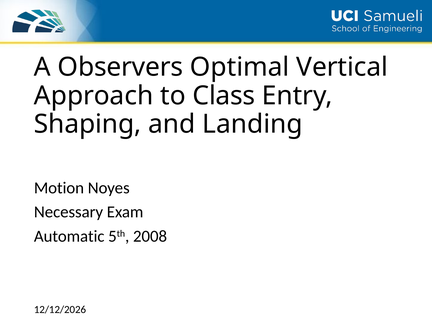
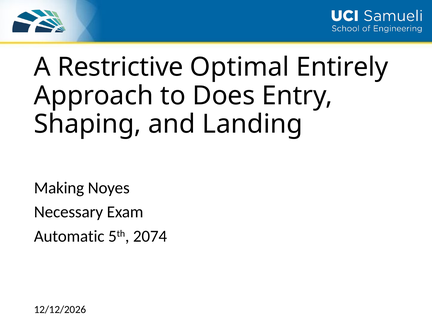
Observers: Observers -> Restrictive
Vertical: Vertical -> Entirely
Class: Class -> Does
Motion: Motion -> Making
2008: 2008 -> 2074
